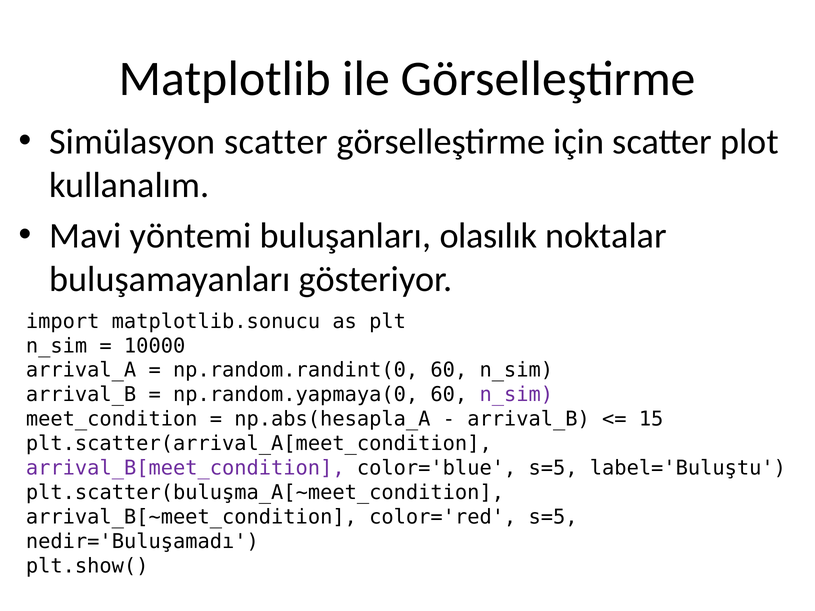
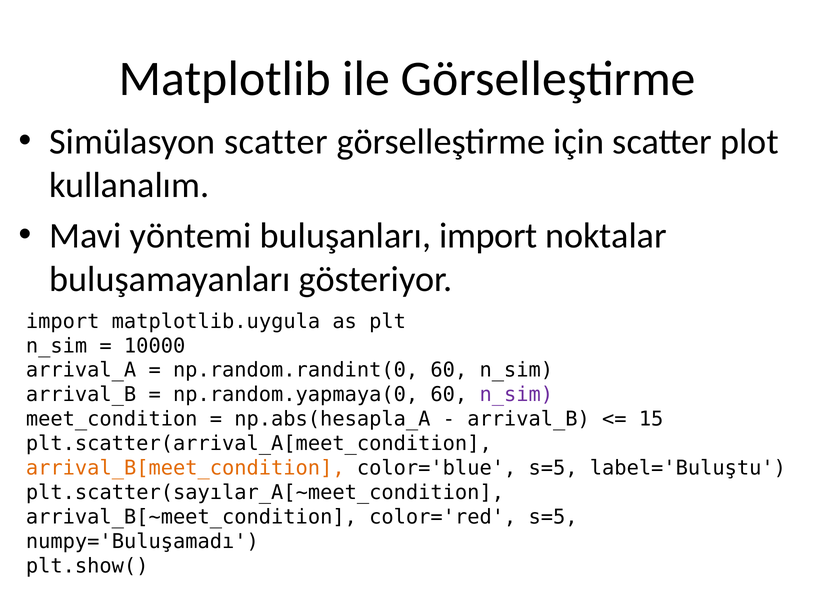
buluşanları olasılık: olasılık -> import
matplotlib.sonucu: matplotlib.sonucu -> matplotlib.uygula
arrival_B[meet_condition colour: purple -> orange
plt.scatter(buluşma_A[~meet_condition: plt.scatter(buluşma_A[~meet_condition -> plt.scatter(sayılar_A[~meet_condition
nedir='Buluşamadı: nedir='Buluşamadı -> numpy='Buluşamadı
